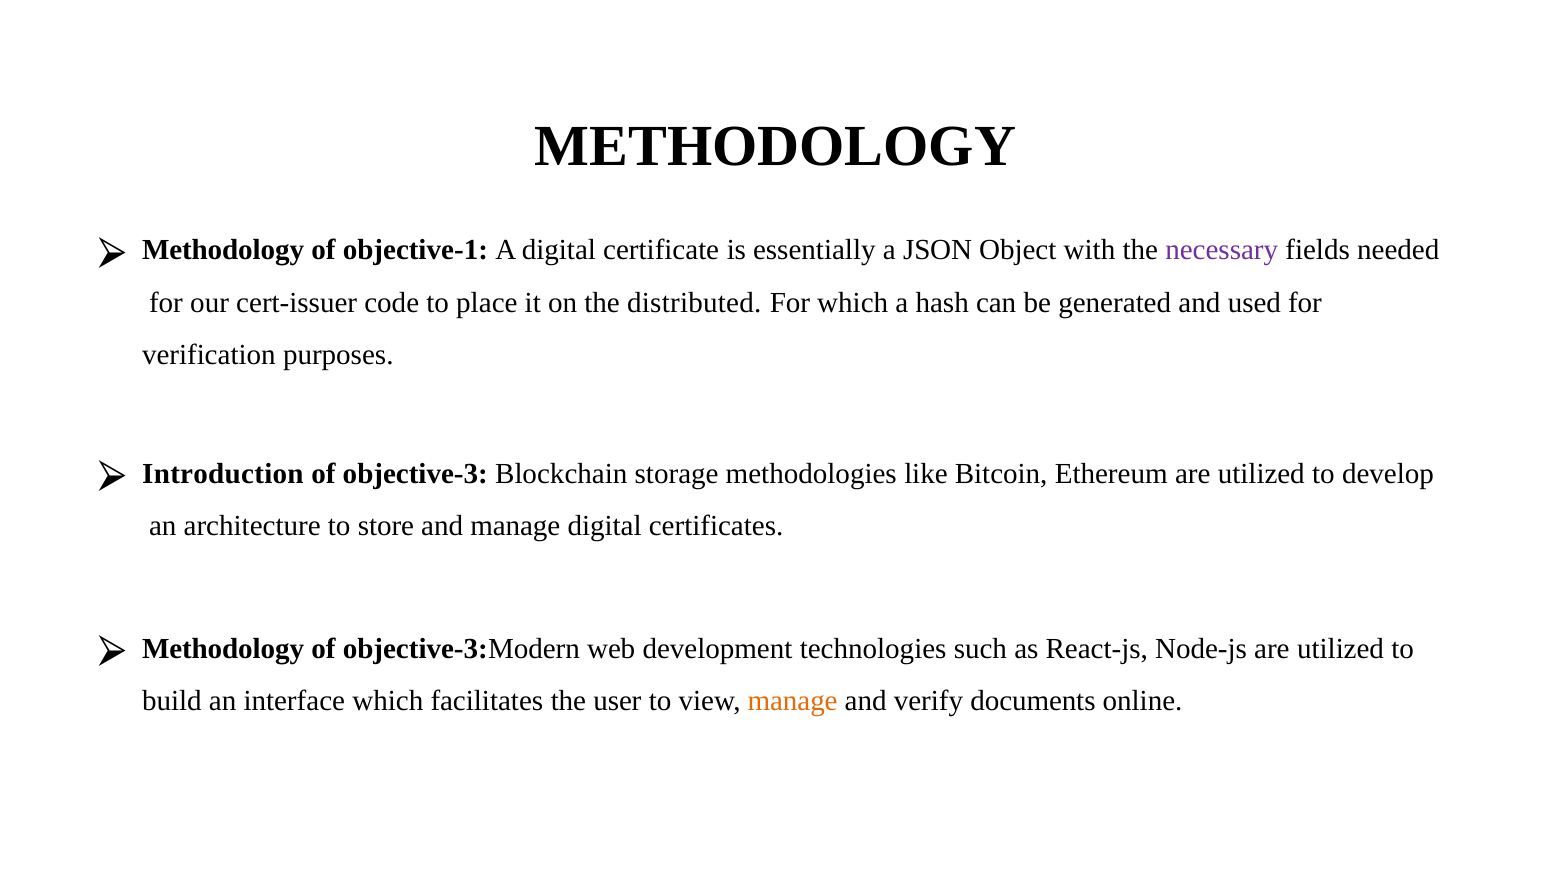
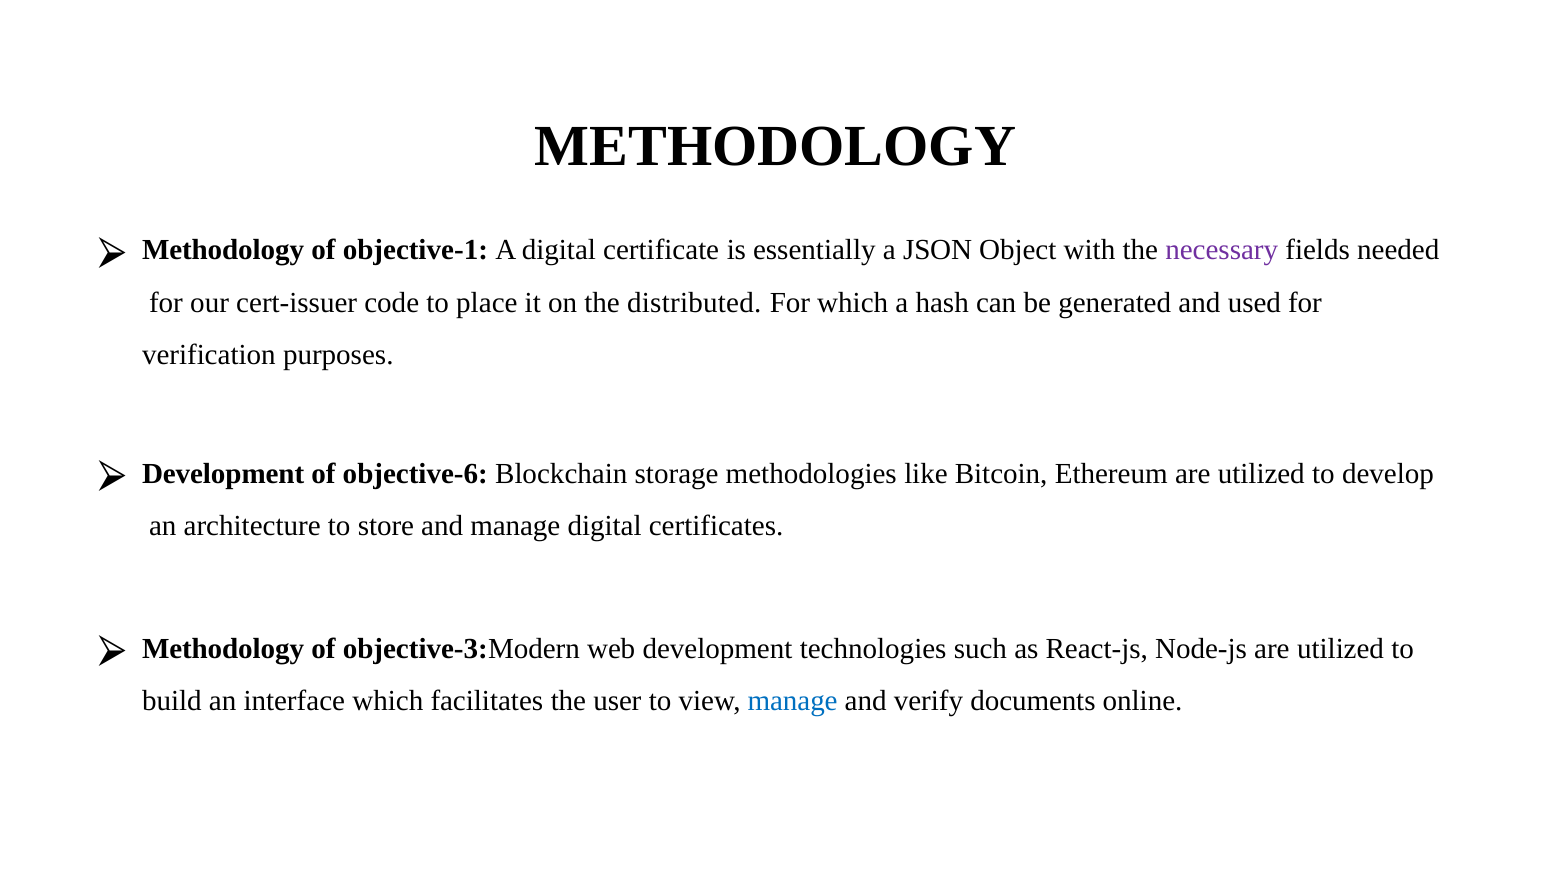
Introduction at (223, 474): Introduction -> Development
objective-3: objective-3 -> objective-6
manage at (793, 702) colour: orange -> blue
